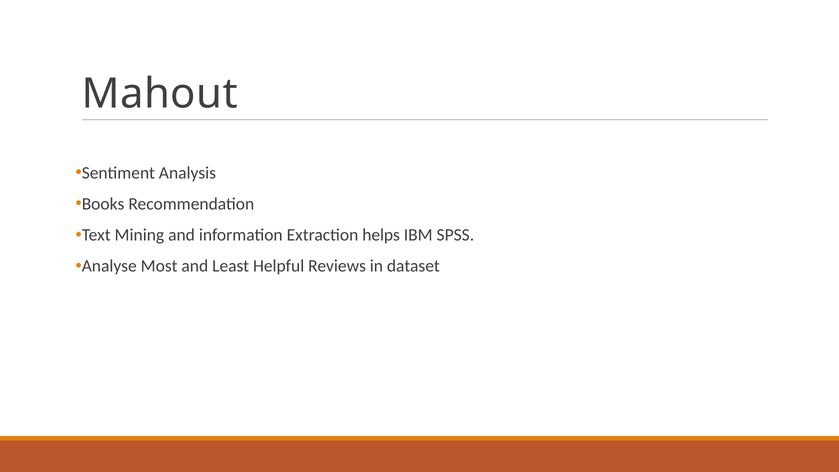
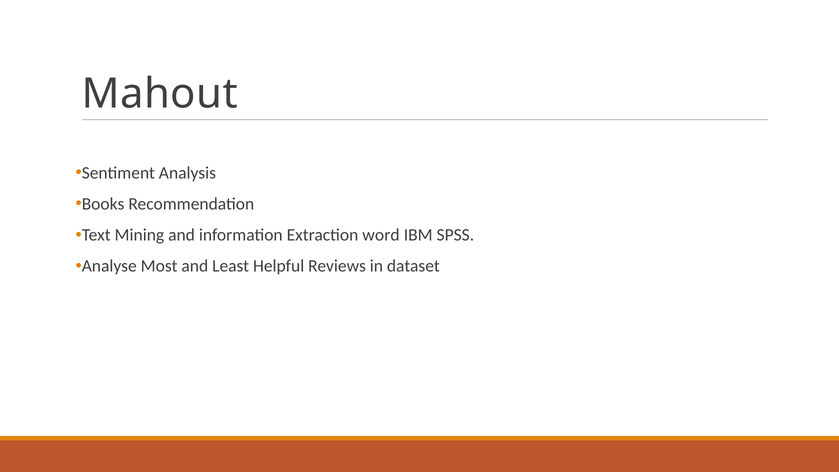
helps: helps -> word
